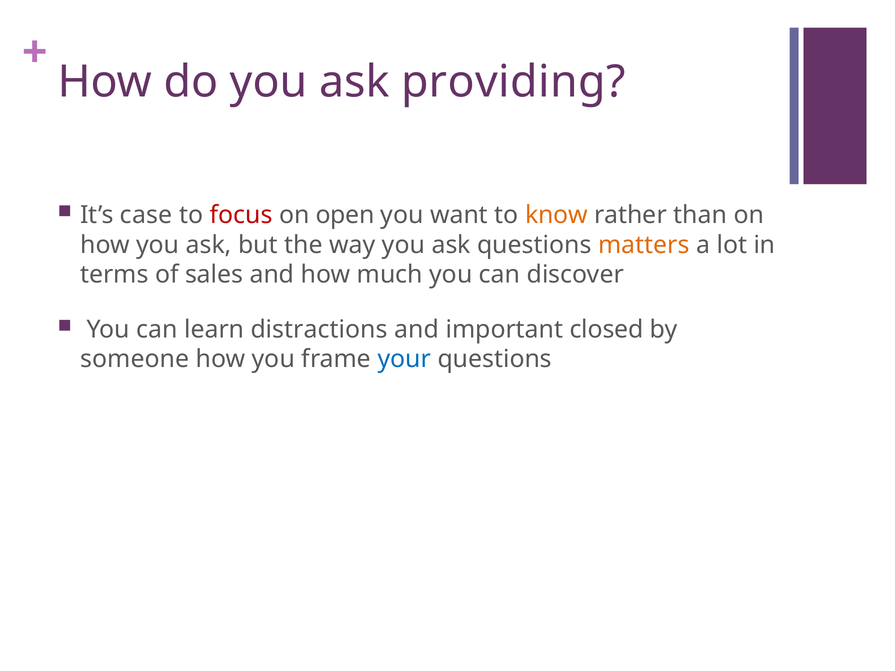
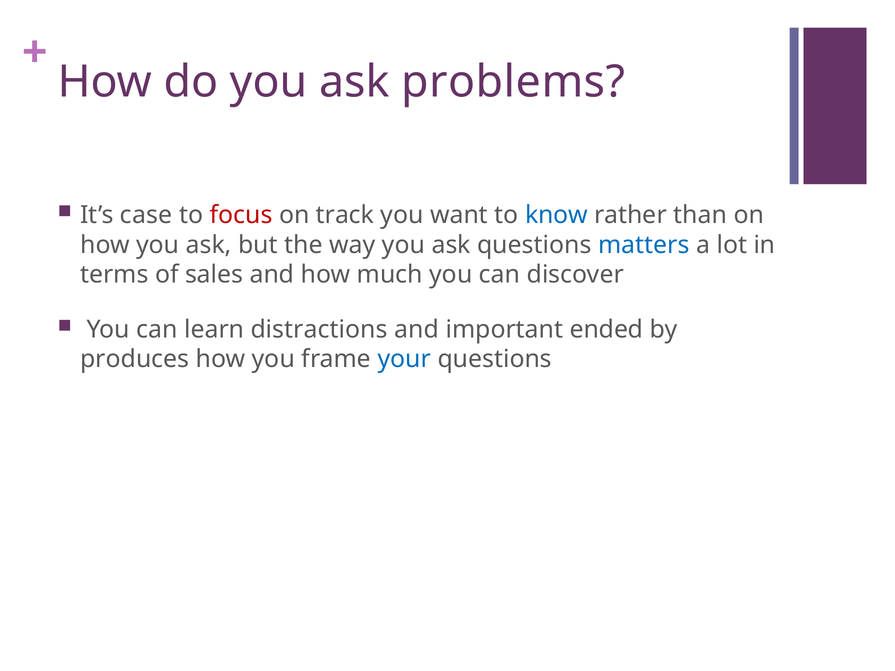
providing: providing -> problems
open: open -> track
know colour: orange -> blue
matters colour: orange -> blue
closed: closed -> ended
someone: someone -> produces
